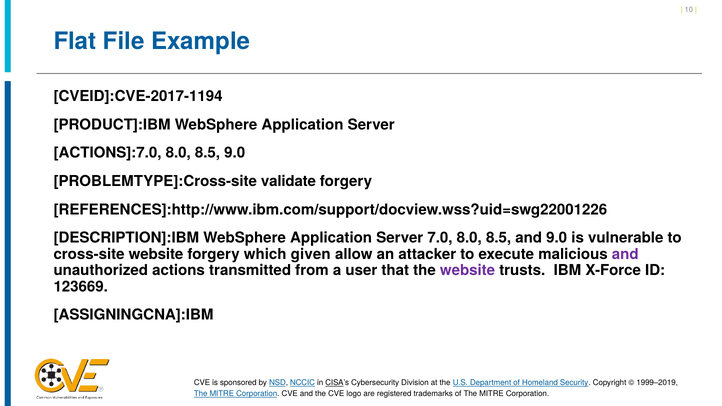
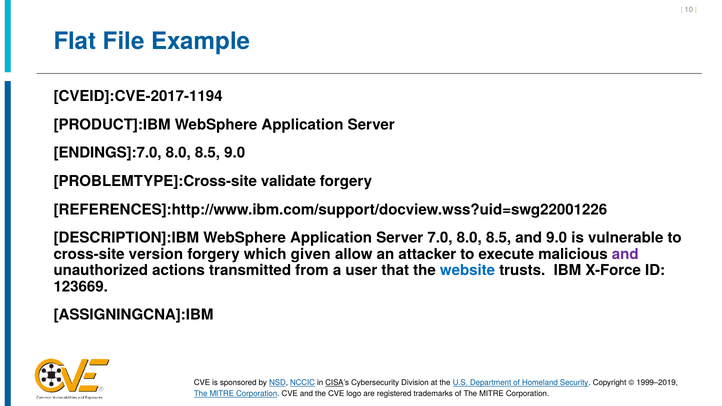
ACTIONS]:7.0: ACTIONS]:7.0 -> ENDINGS]:7.0
cross-site website: website -> version
website at (468, 270) colour: purple -> blue
